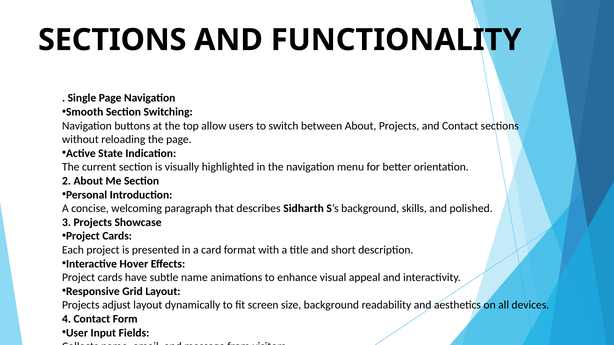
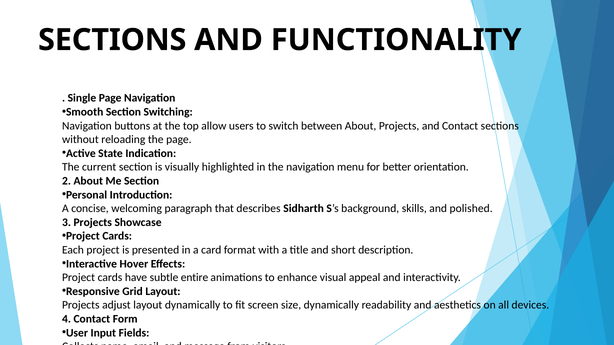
subtle name: name -> entire
size background: background -> dynamically
